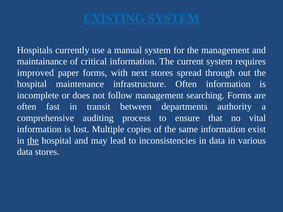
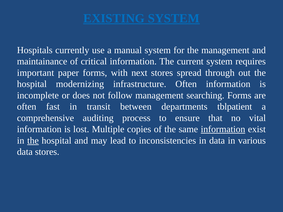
improved: improved -> important
maintenance: maintenance -> modernizing
authority: authority -> tblpatient
information at (223, 129) underline: none -> present
